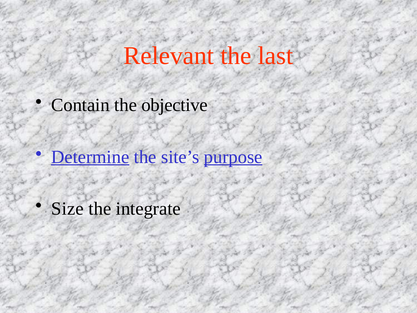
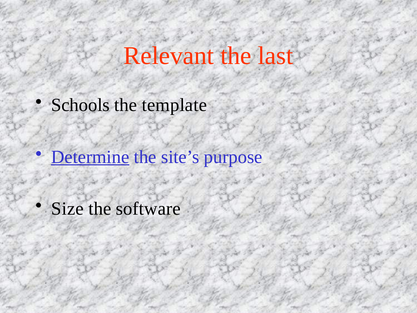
Contain: Contain -> Schools
objective: objective -> template
purpose underline: present -> none
integrate: integrate -> software
